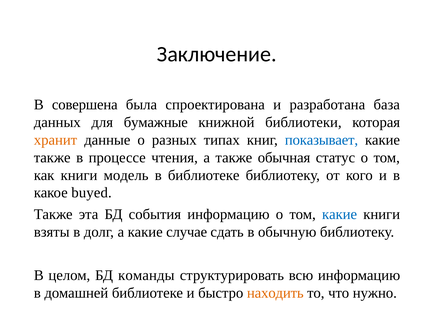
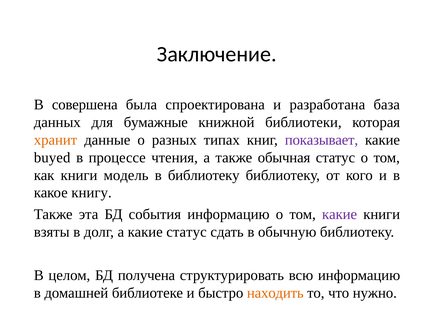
показывает colour: blue -> purple
также at (52, 157): также -> buyed
в библиотеке: библиотеке -> библиотеку
buyed: buyed -> книгу
какие at (340, 214) colour: blue -> purple
какие случае: случае -> статус
команды: команды -> получена
